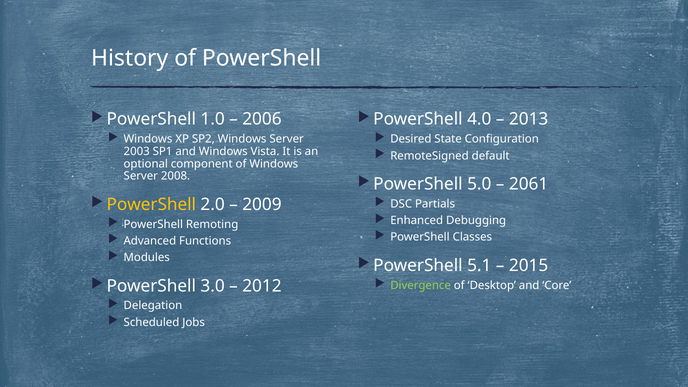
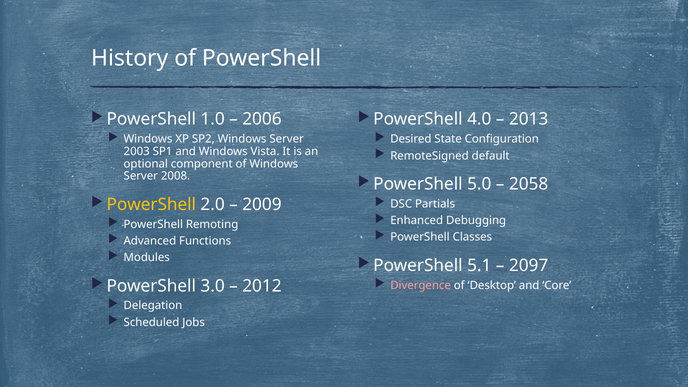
2061: 2061 -> 2058
2015: 2015 -> 2097
Divergence colour: light green -> pink
